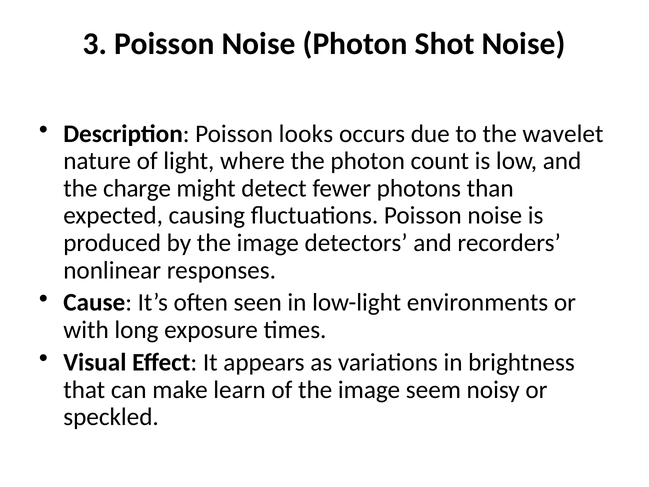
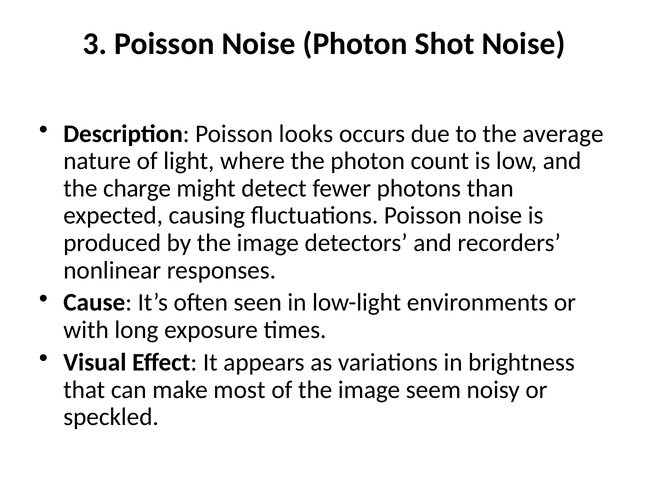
wavelet: wavelet -> average
learn: learn -> most
